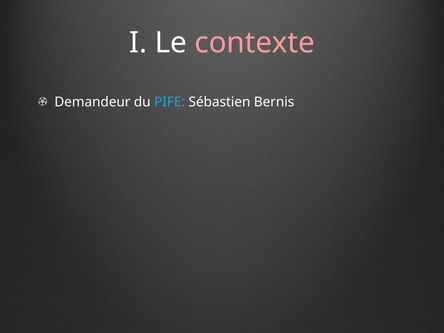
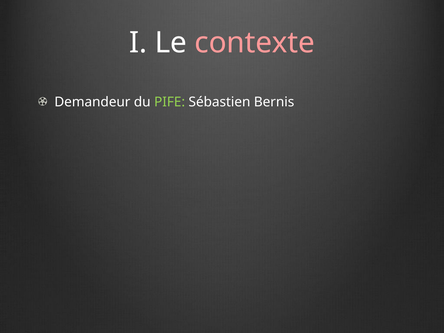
PIFE colour: light blue -> light green
